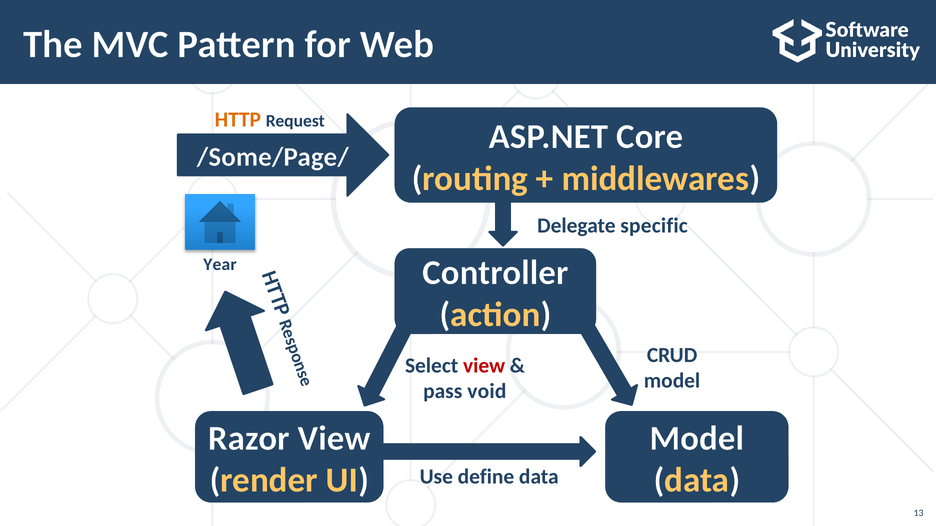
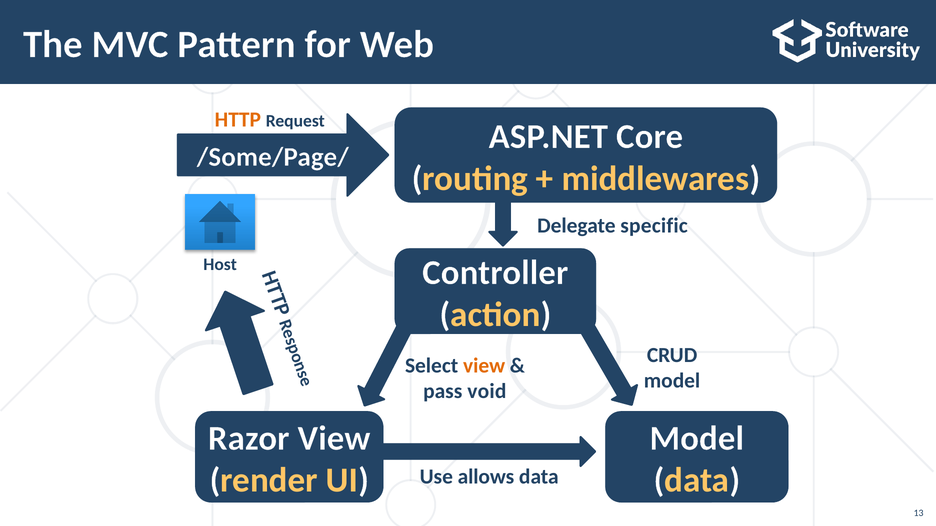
Year: Year -> Host
view at (484, 366) colour: red -> orange
define: define -> allows
